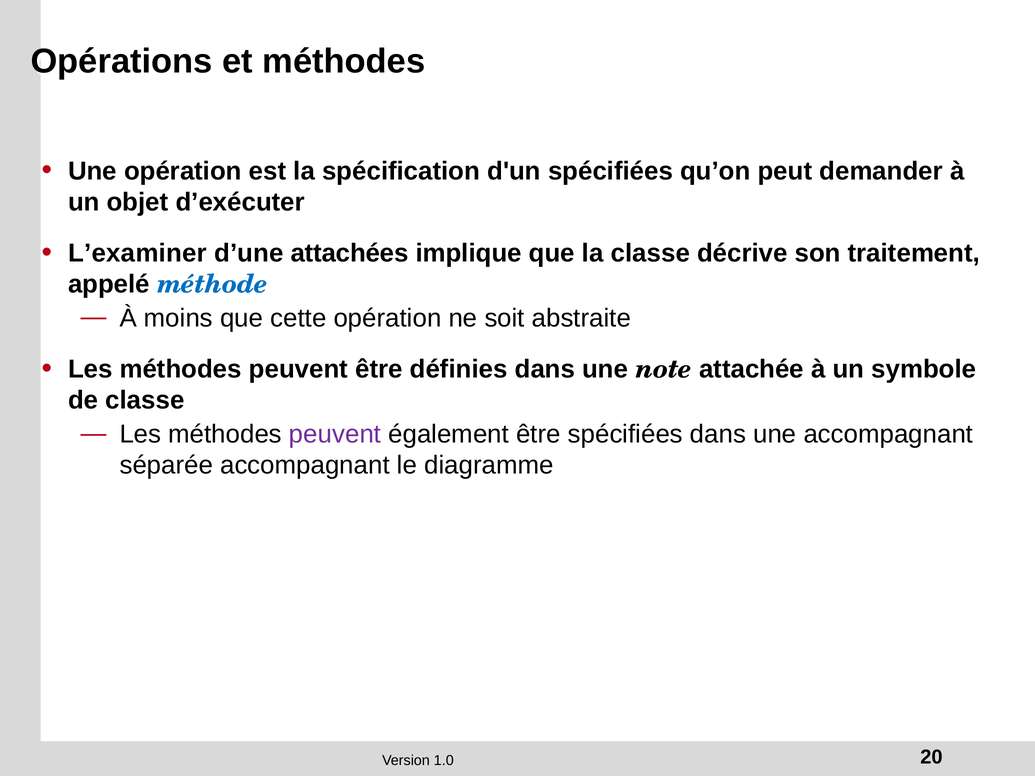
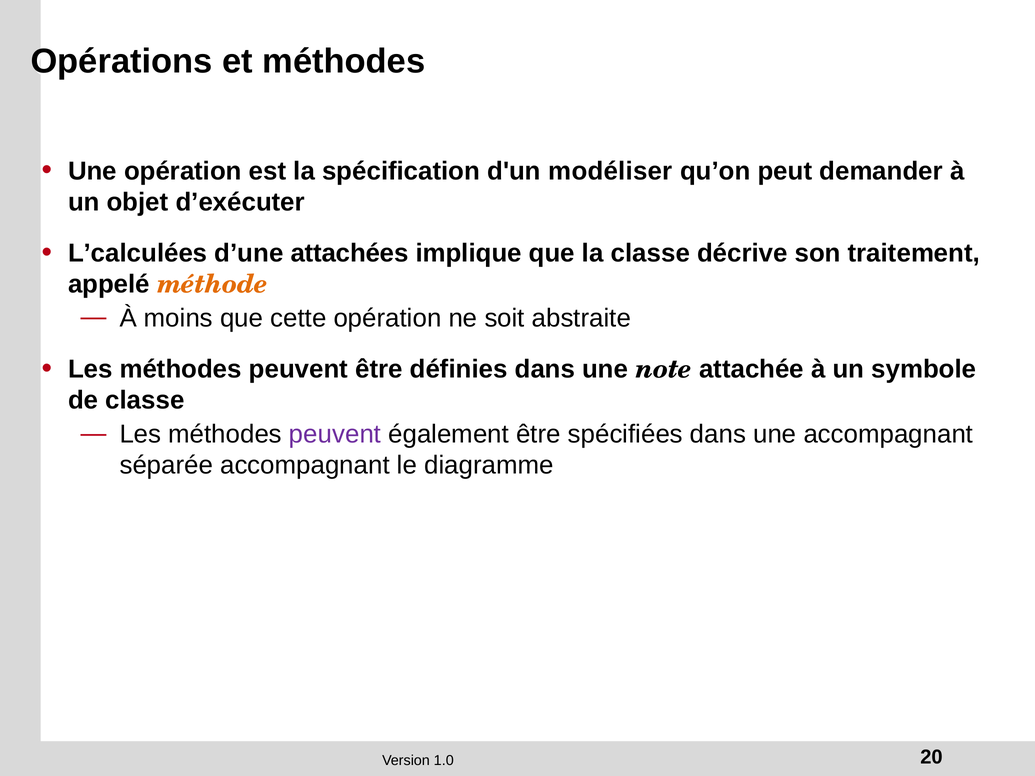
d'un spécifiées: spécifiées -> modéliser
L’examiner: L’examiner -> L’calculées
méthode colour: blue -> orange
